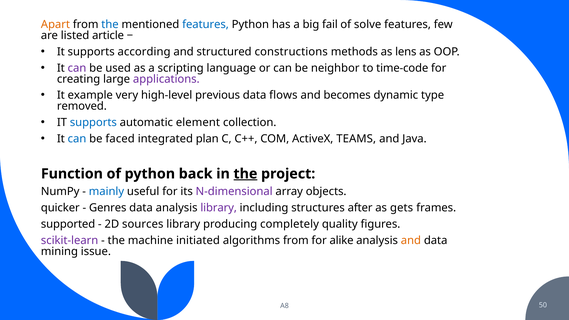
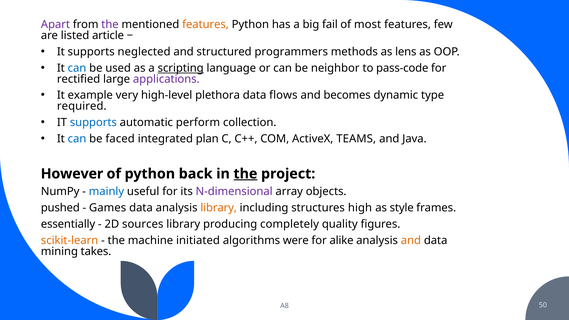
Apart colour: orange -> purple
the at (110, 25) colour: blue -> purple
features at (206, 25) colour: blue -> orange
solve: solve -> most
according: according -> neglected
constructions: constructions -> programmers
can at (77, 68) colour: purple -> blue
scripting underline: none -> present
time-code: time-code -> pass-code
creating: creating -> rectified
previous: previous -> plethora
removed: removed -> required
element: element -> perform
Function: Function -> However
quicker: quicker -> pushed
Genres: Genres -> Games
library at (219, 208) colour: purple -> orange
after: after -> high
gets: gets -> style
supported: supported -> essentially
scikit-learn colour: purple -> orange
algorithms from: from -> were
issue: issue -> takes
